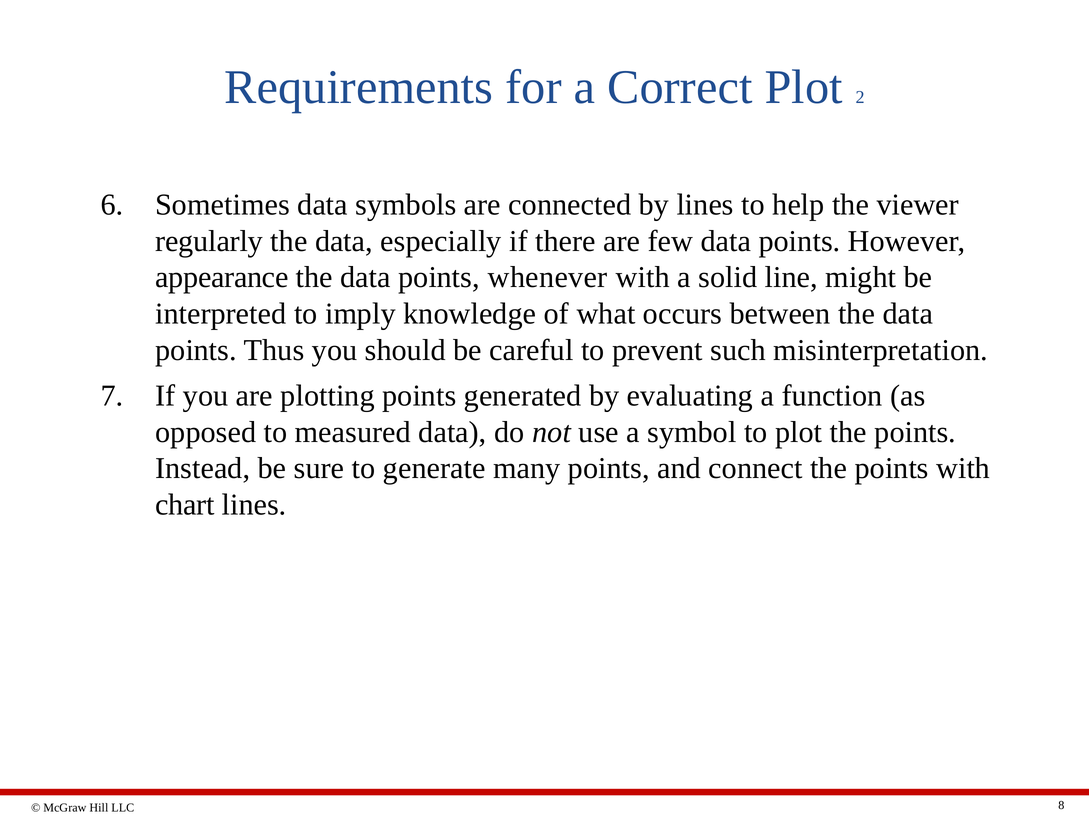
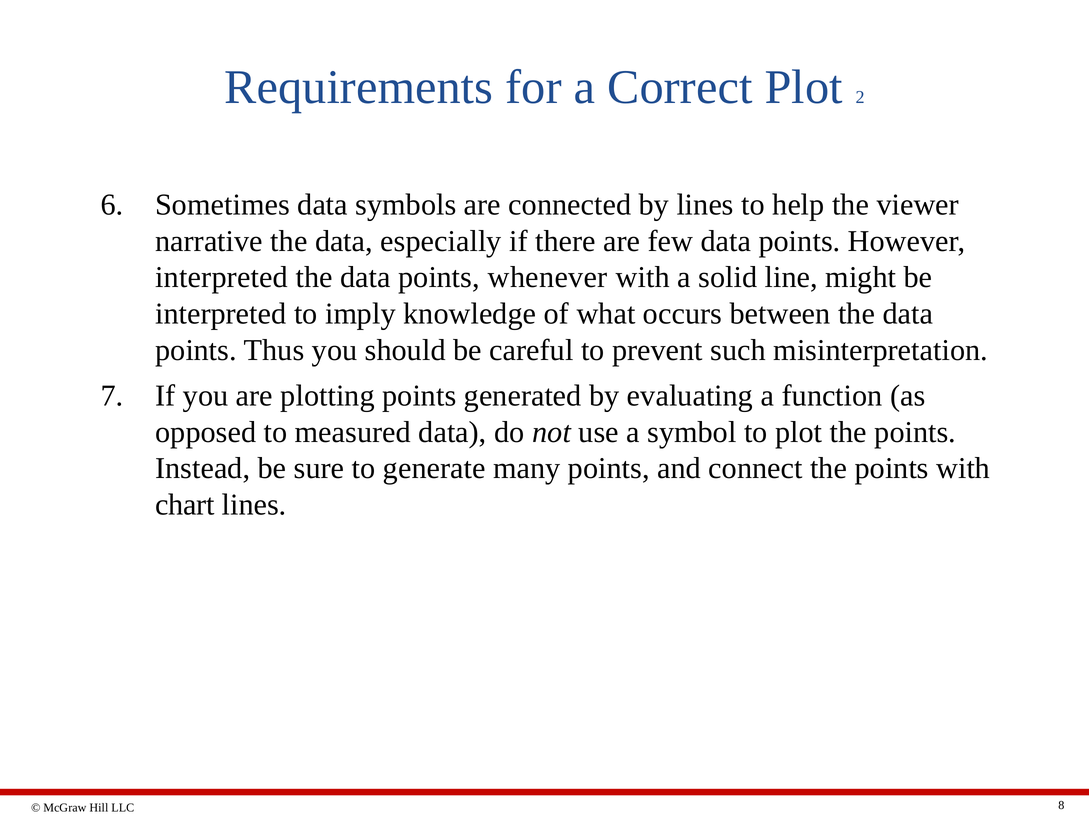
regularly: regularly -> narrative
appearance at (222, 277): appearance -> interpreted
